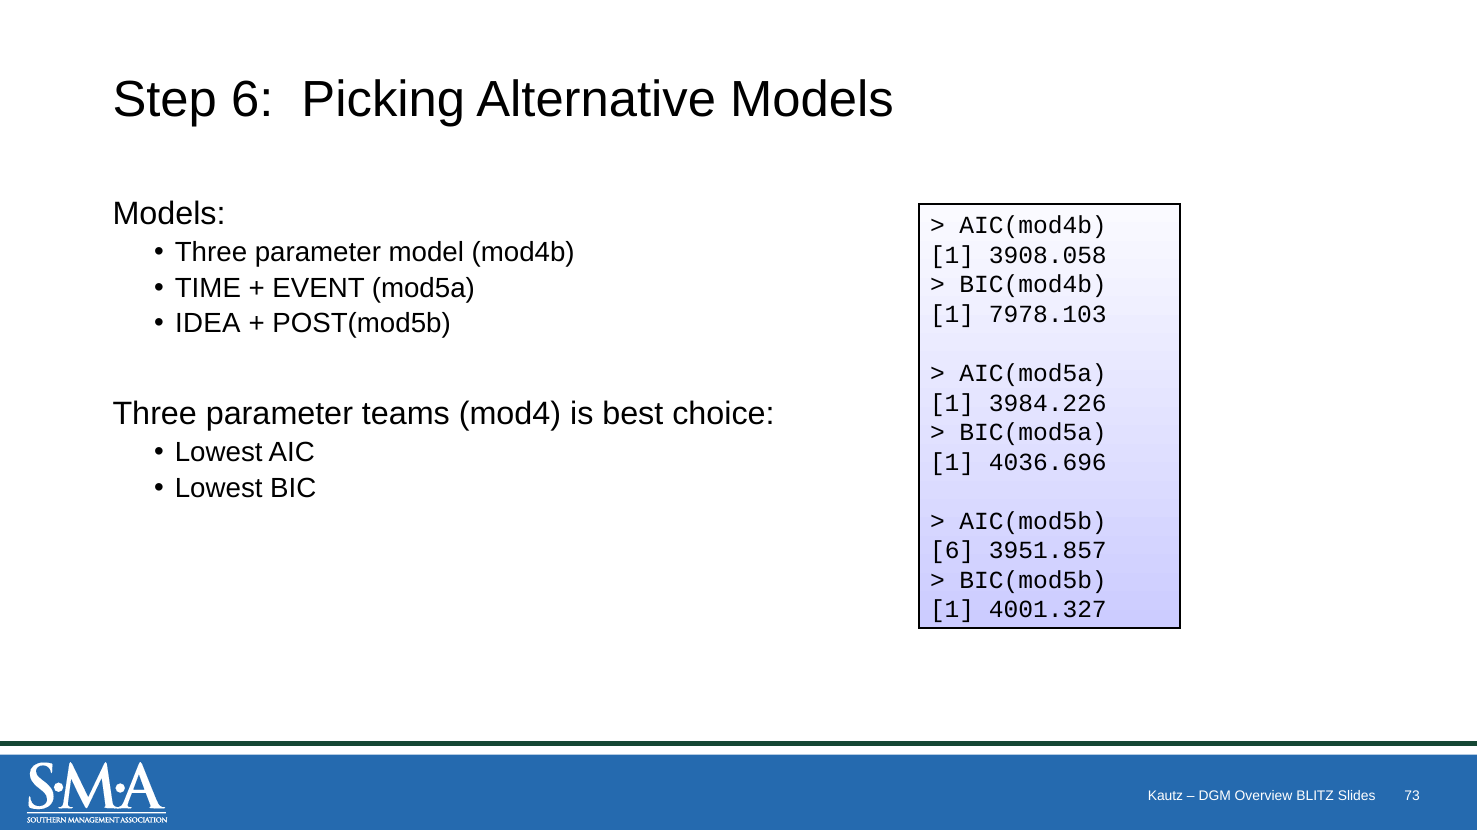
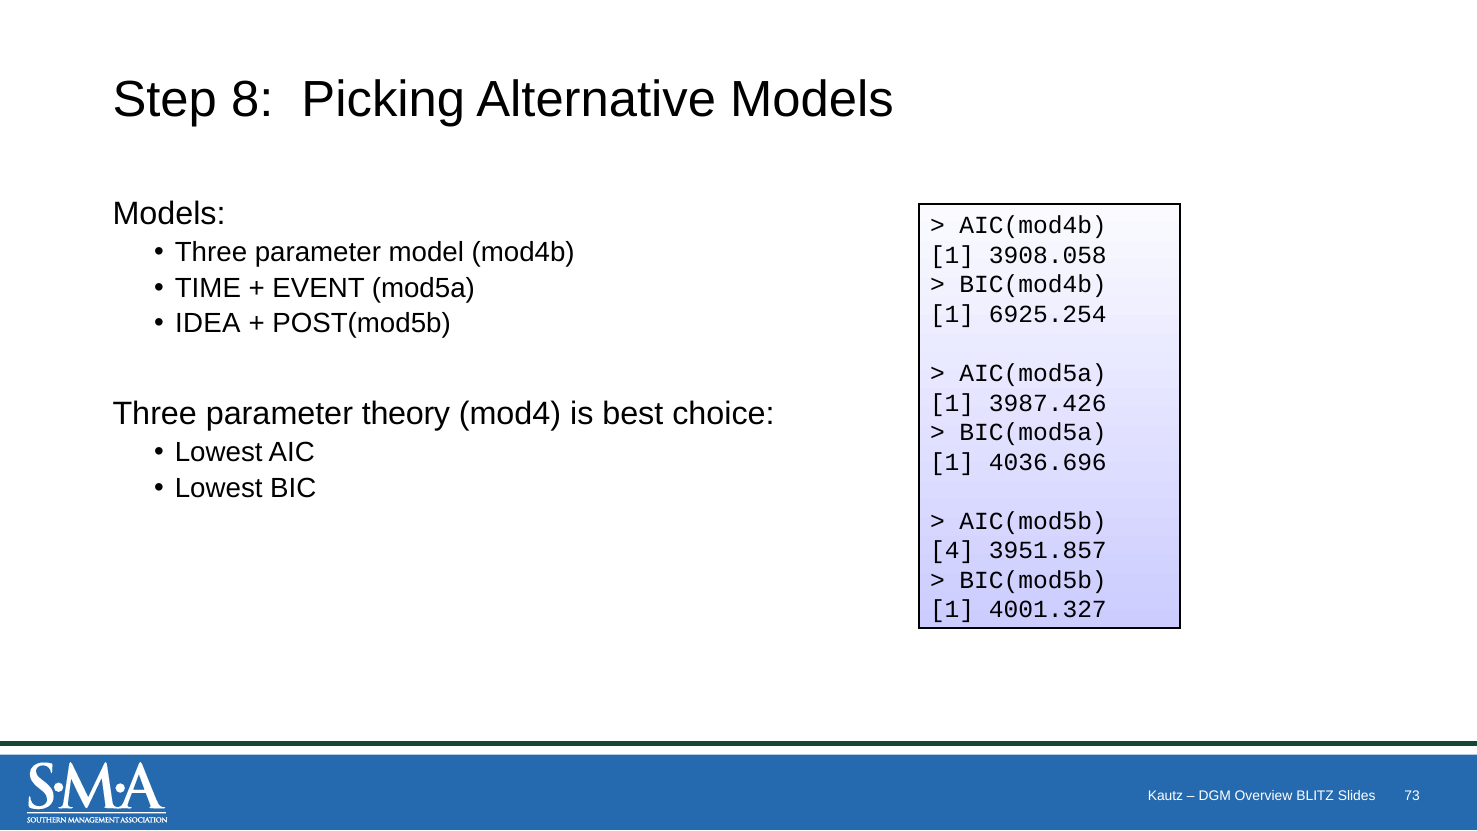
Step 6: 6 -> 8
7978.103: 7978.103 -> 6925.254
3984.226: 3984.226 -> 3987.426
teams: teams -> theory
6 at (952, 551): 6 -> 4
